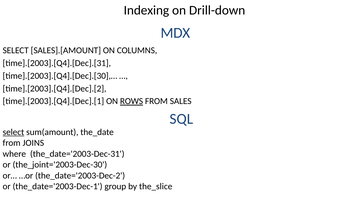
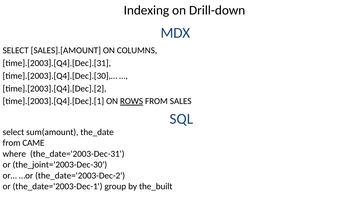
select at (13, 132) underline: present -> none
JOINS: JOINS -> CAME
the_slice: the_slice -> the_built
